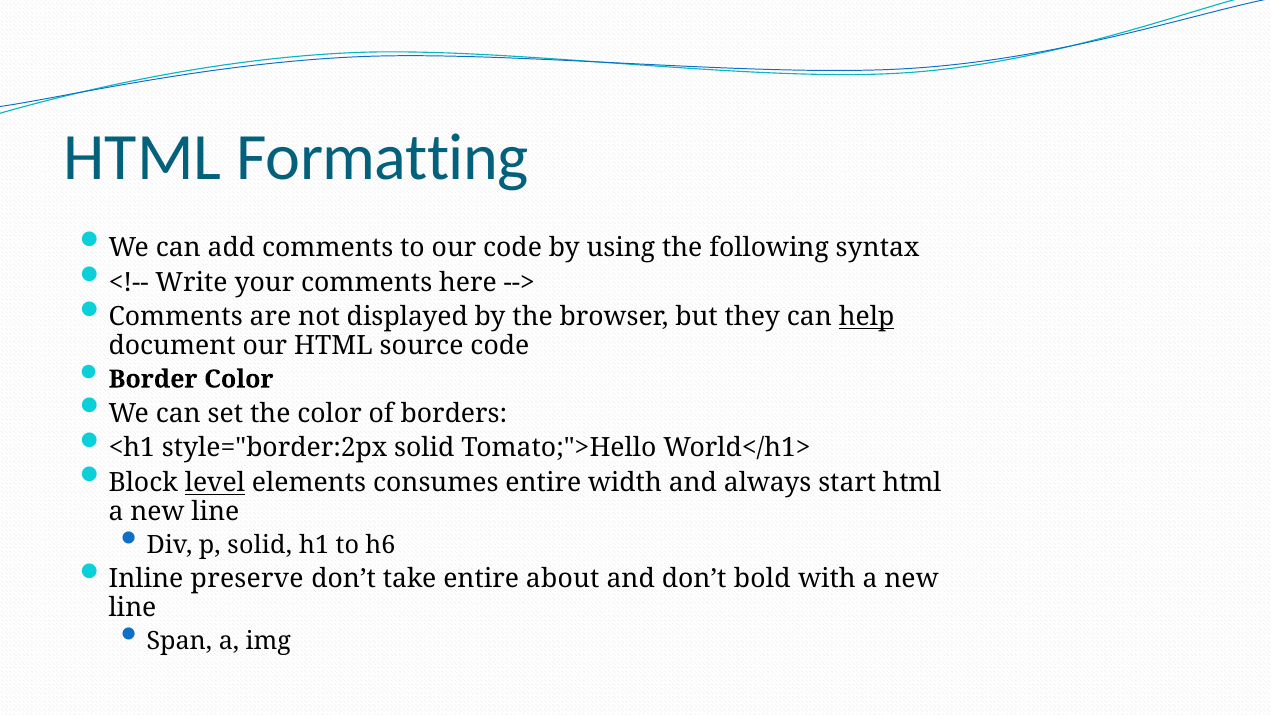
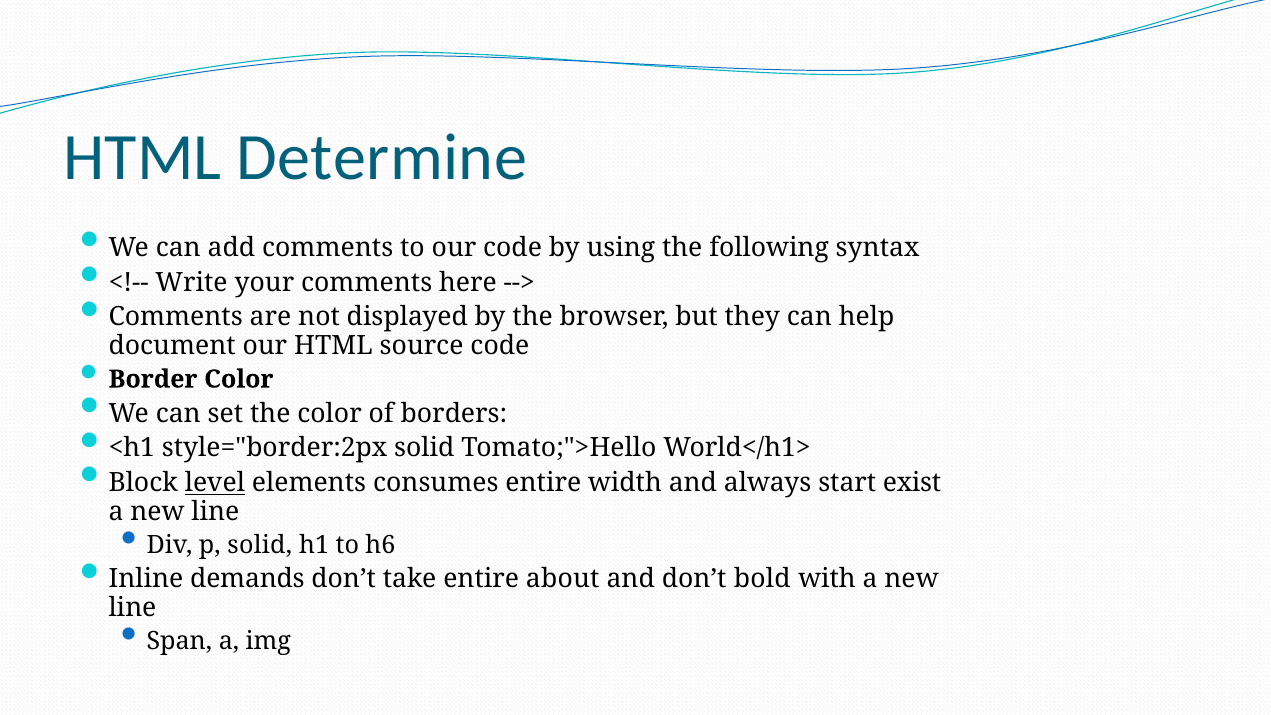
Formatting: Formatting -> Determine
help underline: present -> none
start html: html -> exist
preserve: preserve -> demands
